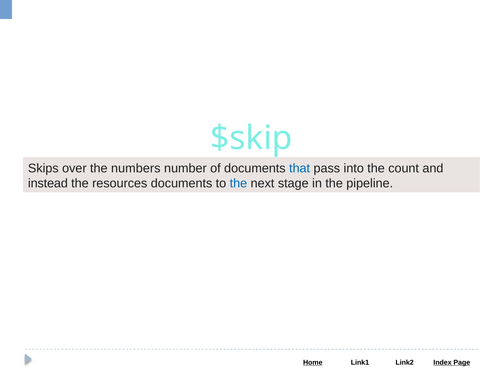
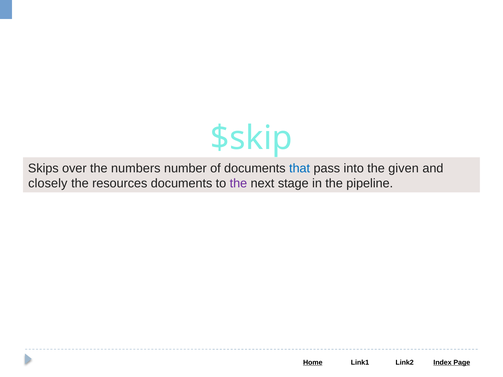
count: count -> given
instead: instead -> closely
the at (238, 183) colour: blue -> purple
